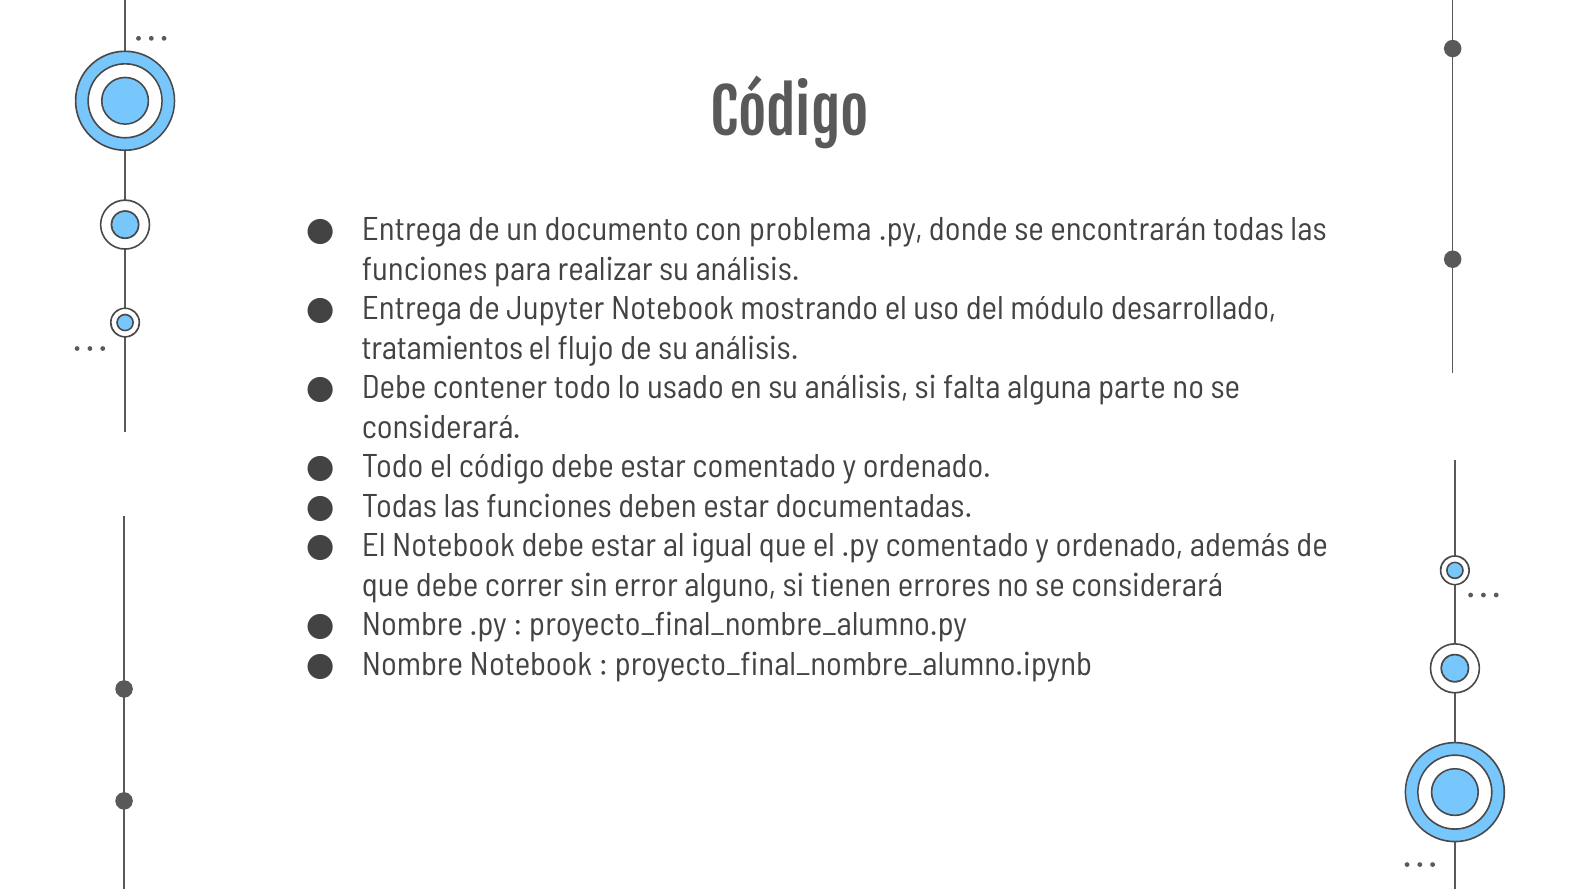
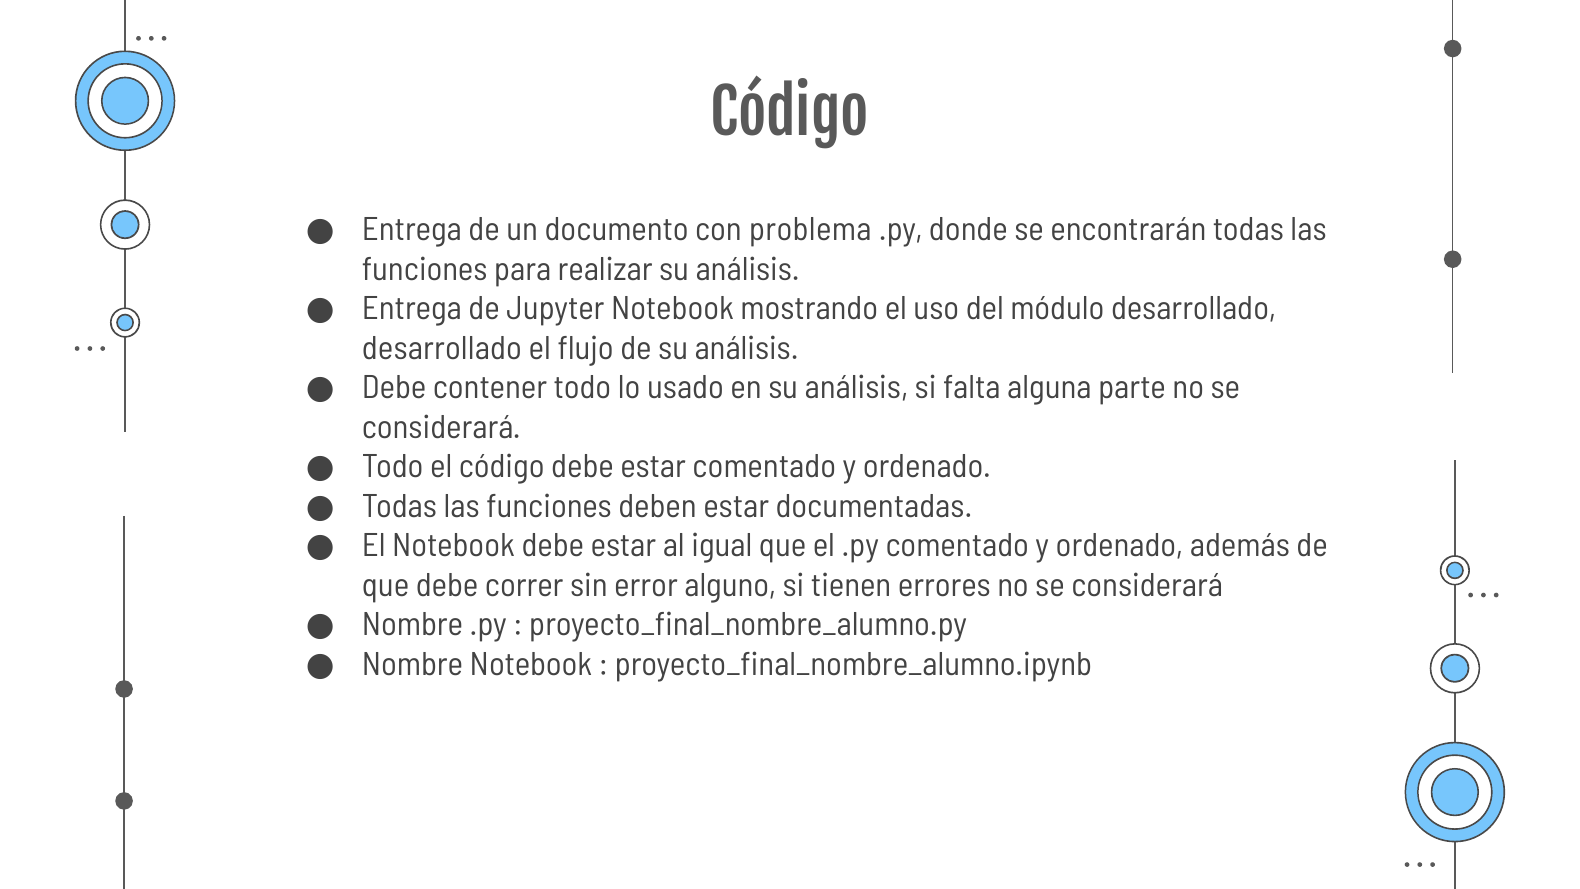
tratamientos at (442, 348): tratamientos -> desarrollado
